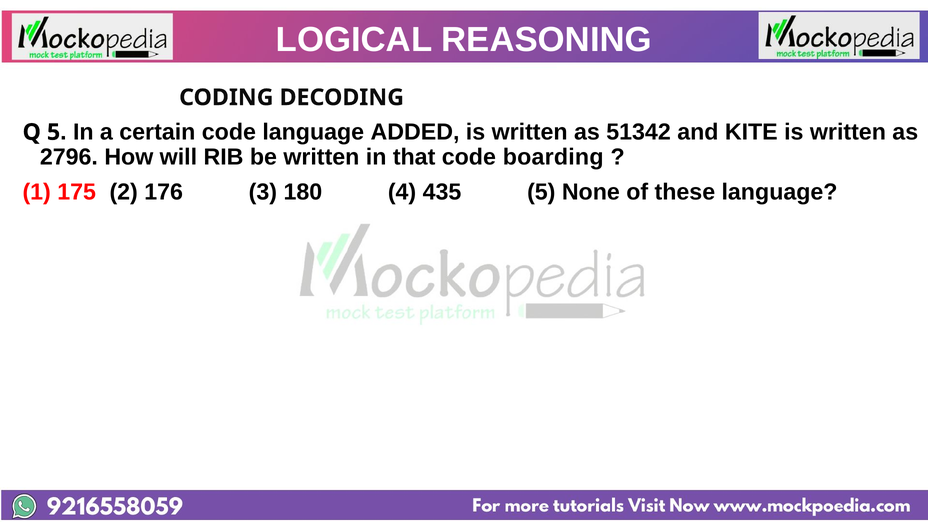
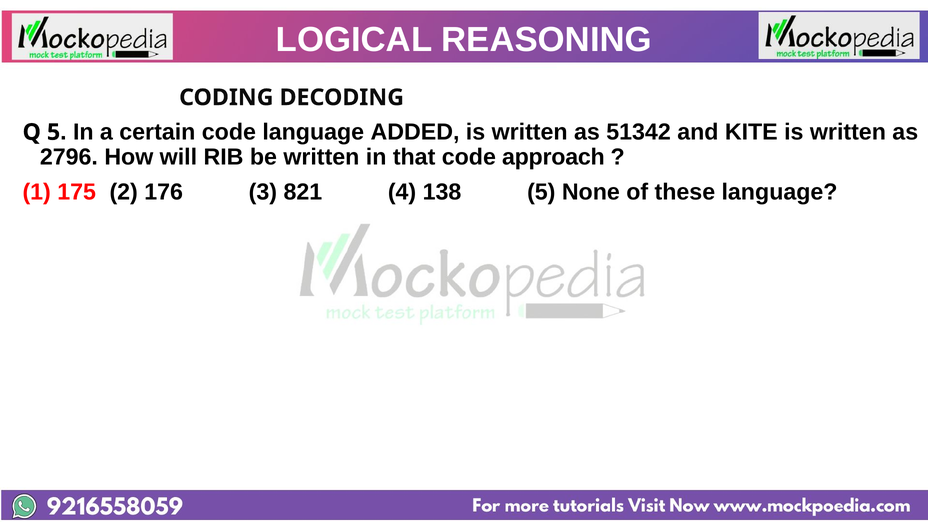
boarding: boarding -> approach
180: 180 -> 821
435: 435 -> 138
